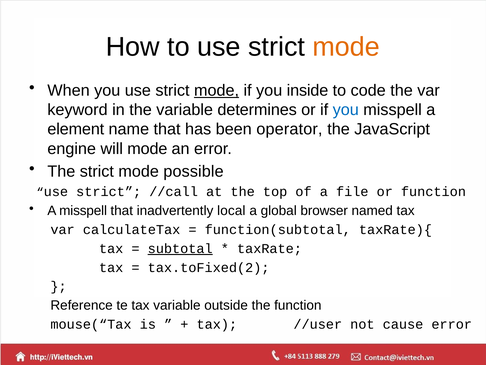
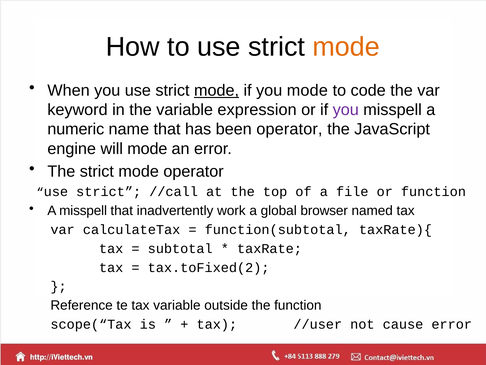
you inside: inside -> mode
determines: determines -> expression
you at (346, 110) colour: blue -> purple
element: element -> numeric
mode possible: possible -> operator
local: local -> work
subtotal underline: present -> none
mouse(“Tax: mouse(“Tax -> scope(“Tax
